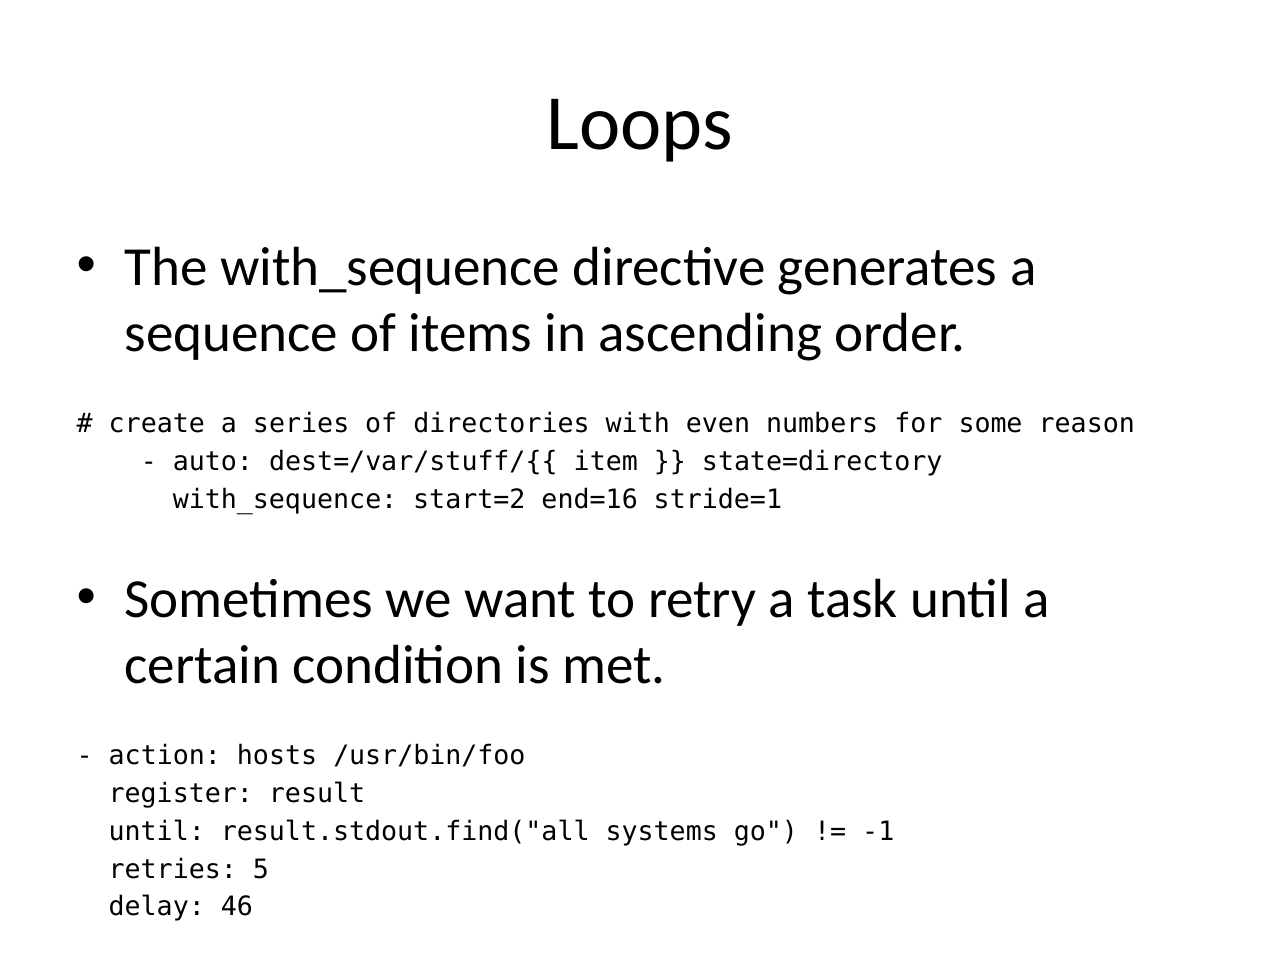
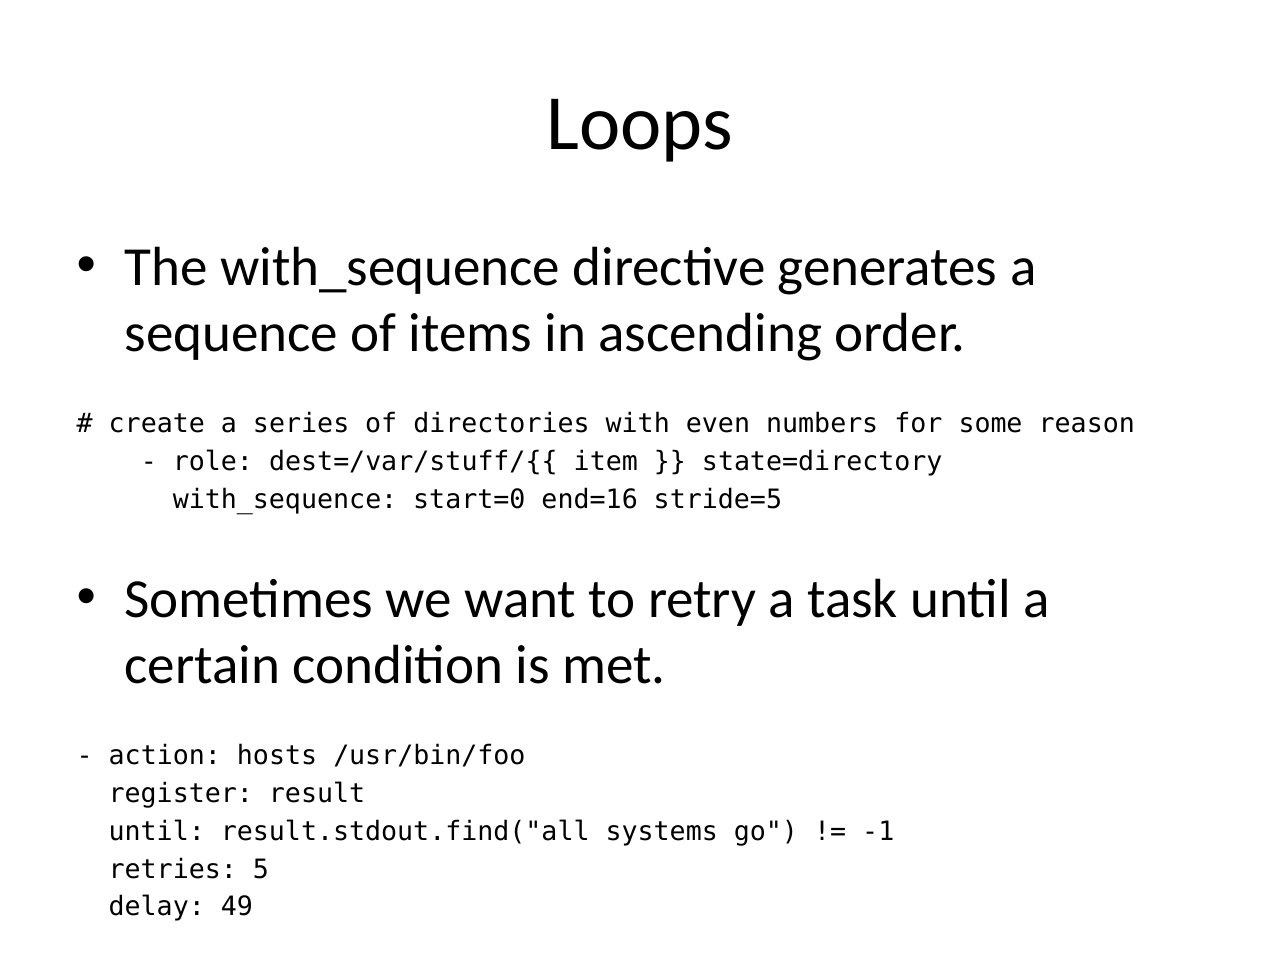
auto: auto -> role
start=2: start=2 -> start=0
stride=1: stride=1 -> stride=5
46: 46 -> 49
